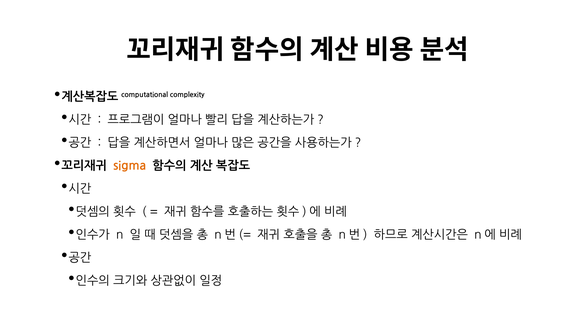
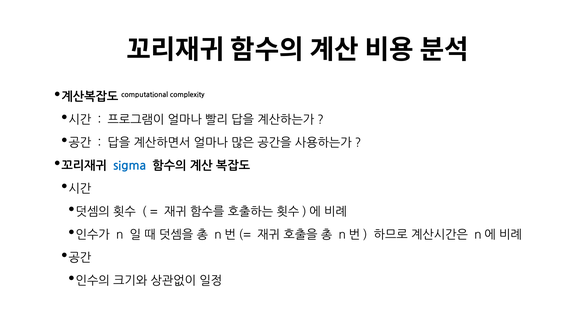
sigma colour: orange -> blue
